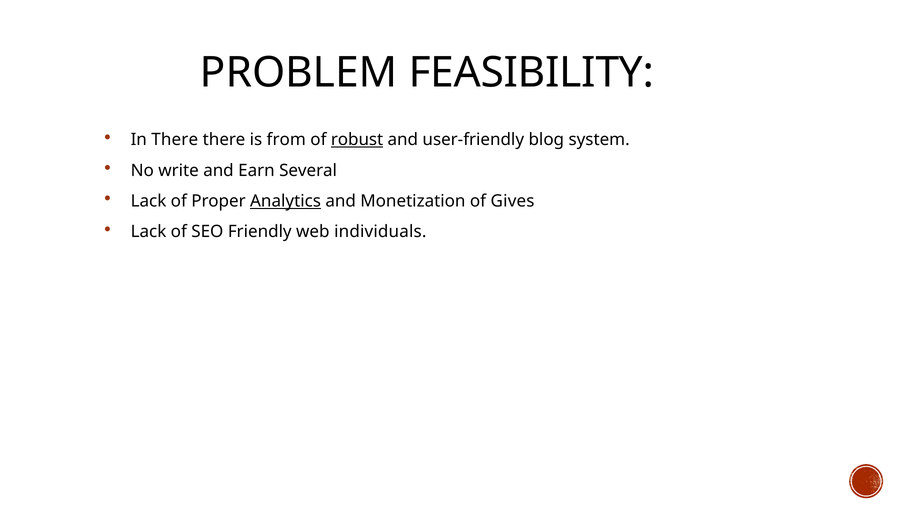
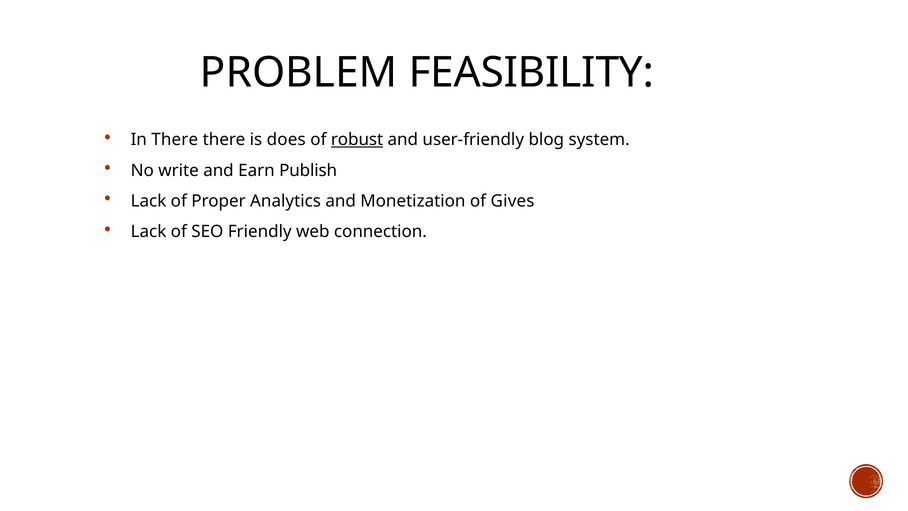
from: from -> does
Several: Several -> Publish
Analytics underline: present -> none
individuals: individuals -> connection
